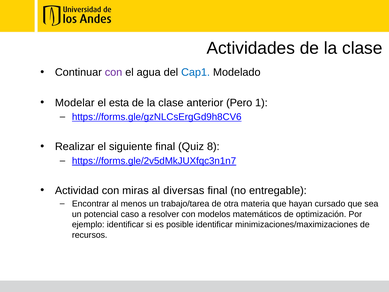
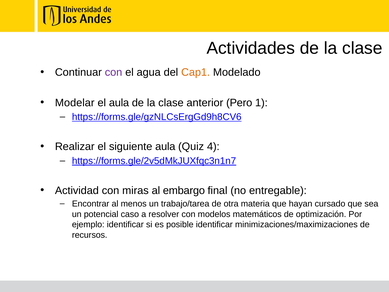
Cap1 colour: blue -> orange
el esta: esta -> aula
siguiente final: final -> aula
8: 8 -> 4
diversas: diversas -> embargo
